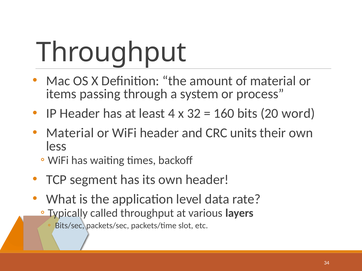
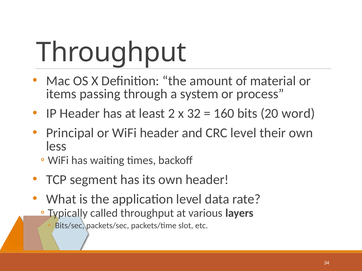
4: 4 -> 2
Material at (70, 133): Material -> Principal
CRC units: units -> level
